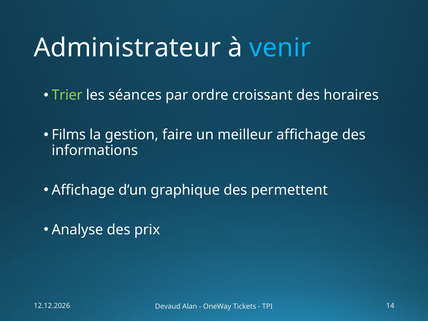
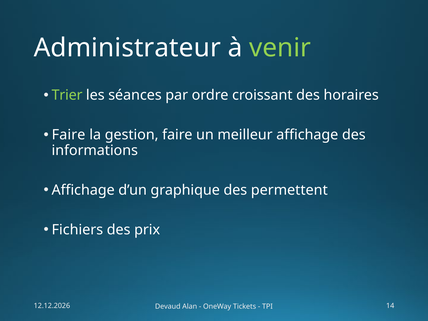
venir colour: light blue -> light green
Films at (69, 135): Films -> Faire
Analyse: Analyse -> Fichiers
